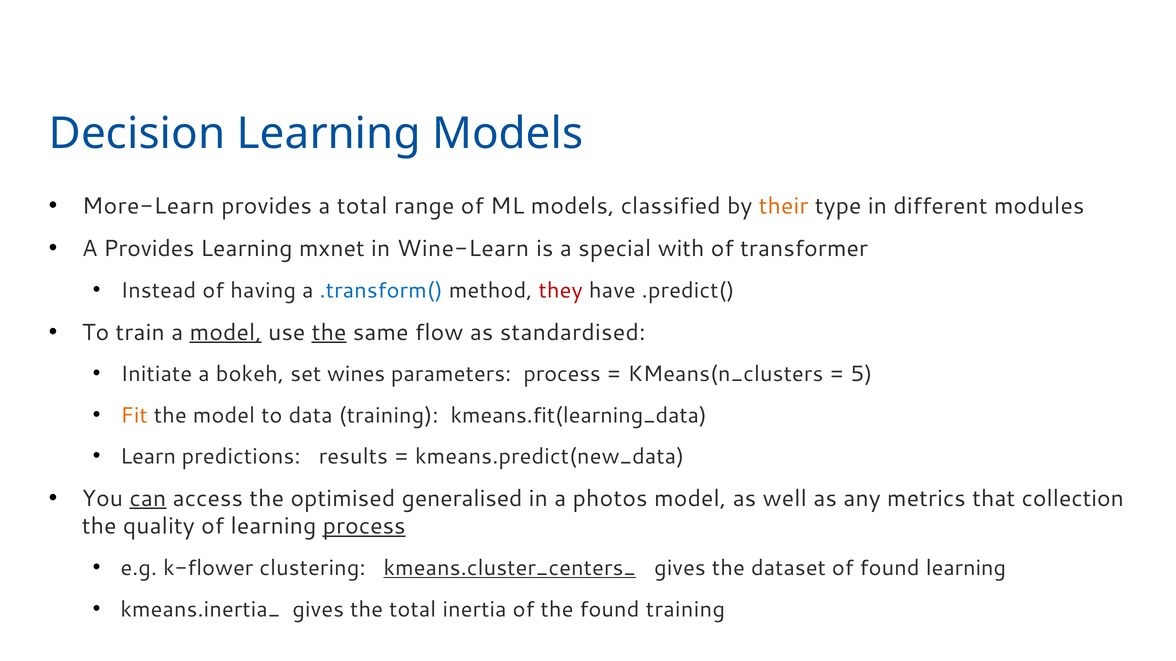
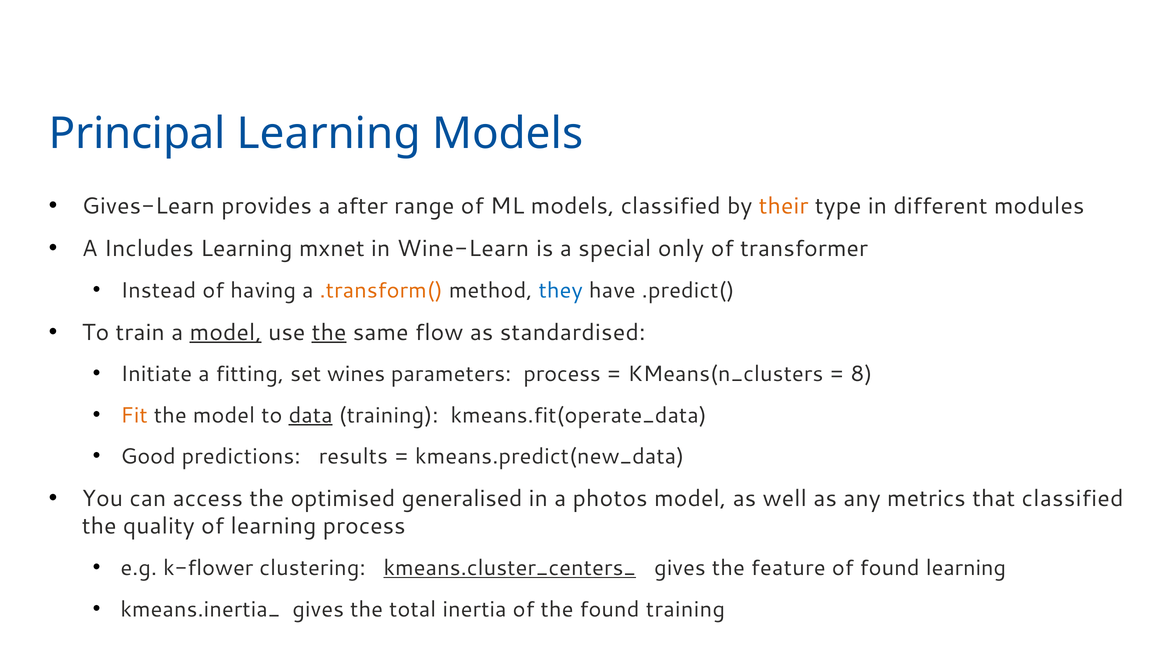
Decision: Decision -> Principal
More-Learn: More-Learn -> Gives-Learn
a total: total -> after
A Provides: Provides -> Includes
with: with -> only
.transform( colour: blue -> orange
they colour: red -> blue
bokeh: bokeh -> fitting
5: 5 -> 8
data underline: none -> present
kmeans.fit(learning_data: kmeans.fit(learning_data -> kmeans.fit(operate_data
Learn: Learn -> Good
can underline: present -> none
that collection: collection -> classified
process at (364, 527) underline: present -> none
dataset: dataset -> feature
